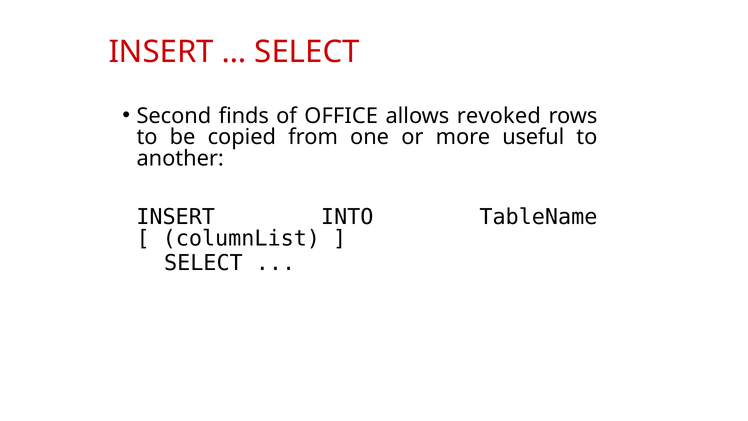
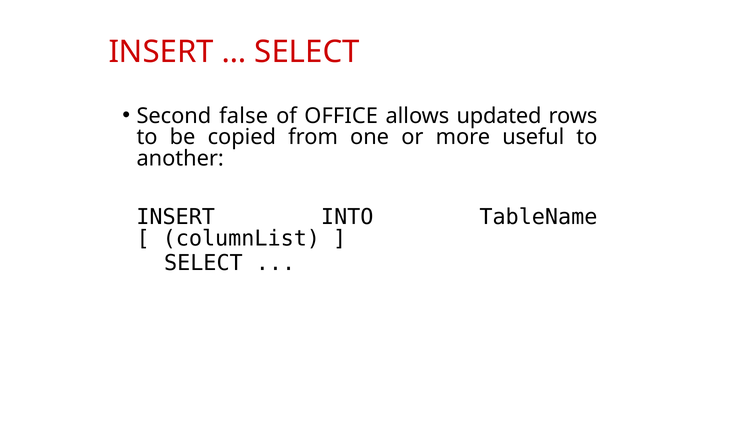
finds: finds -> false
revoked: revoked -> updated
